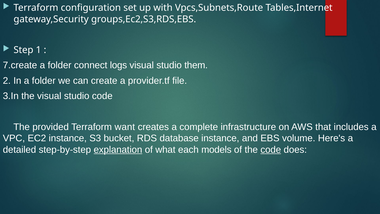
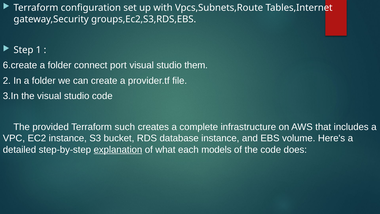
7.create: 7.create -> 6.create
logs: logs -> port
want: want -> such
code at (271, 150) underline: present -> none
